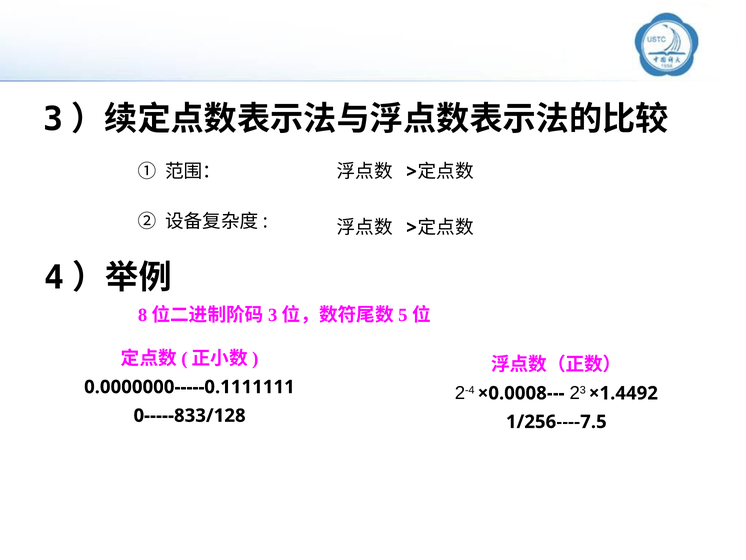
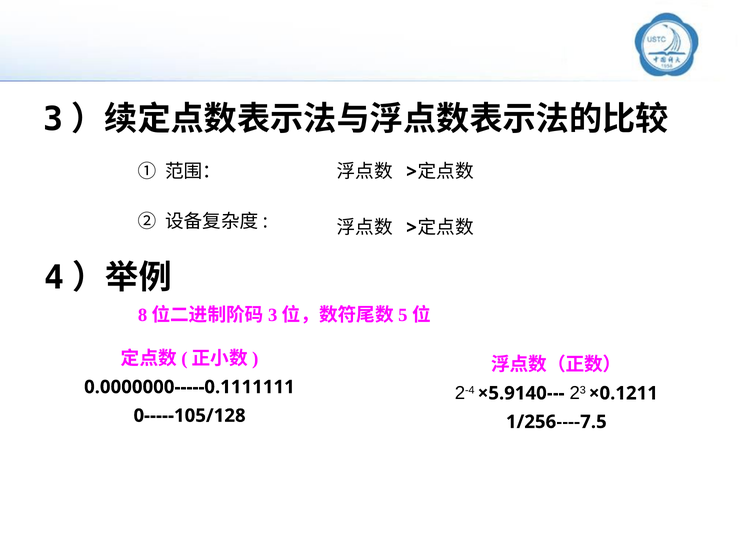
×0.0008---: ×0.0008--- -> ×5.9140---
×1.4492: ×1.4492 -> ×0.1211
0-----833/128: 0-----833/128 -> 0-----105/128
